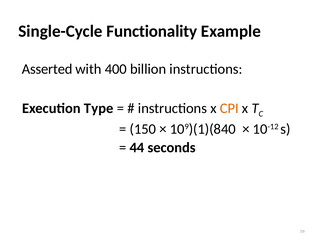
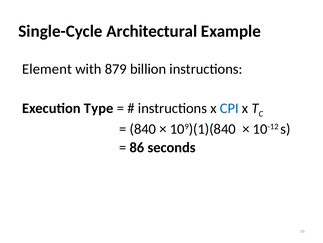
Functionality: Functionality -> Architectural
Asserted: Asserted -> Element
400: 400 -> 879
CPI colour: orange -> blue
150: 150 -> 840
44: 44 -> 86
